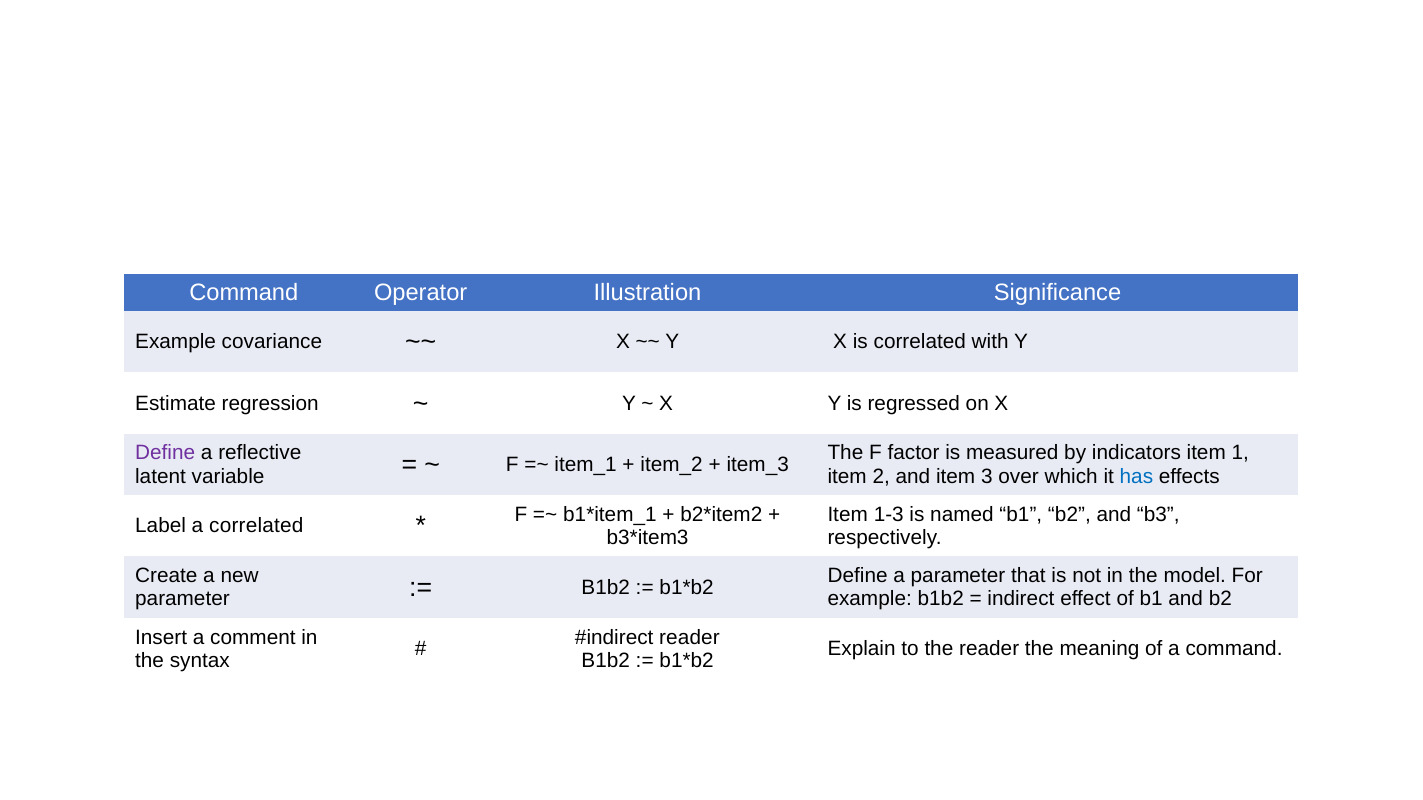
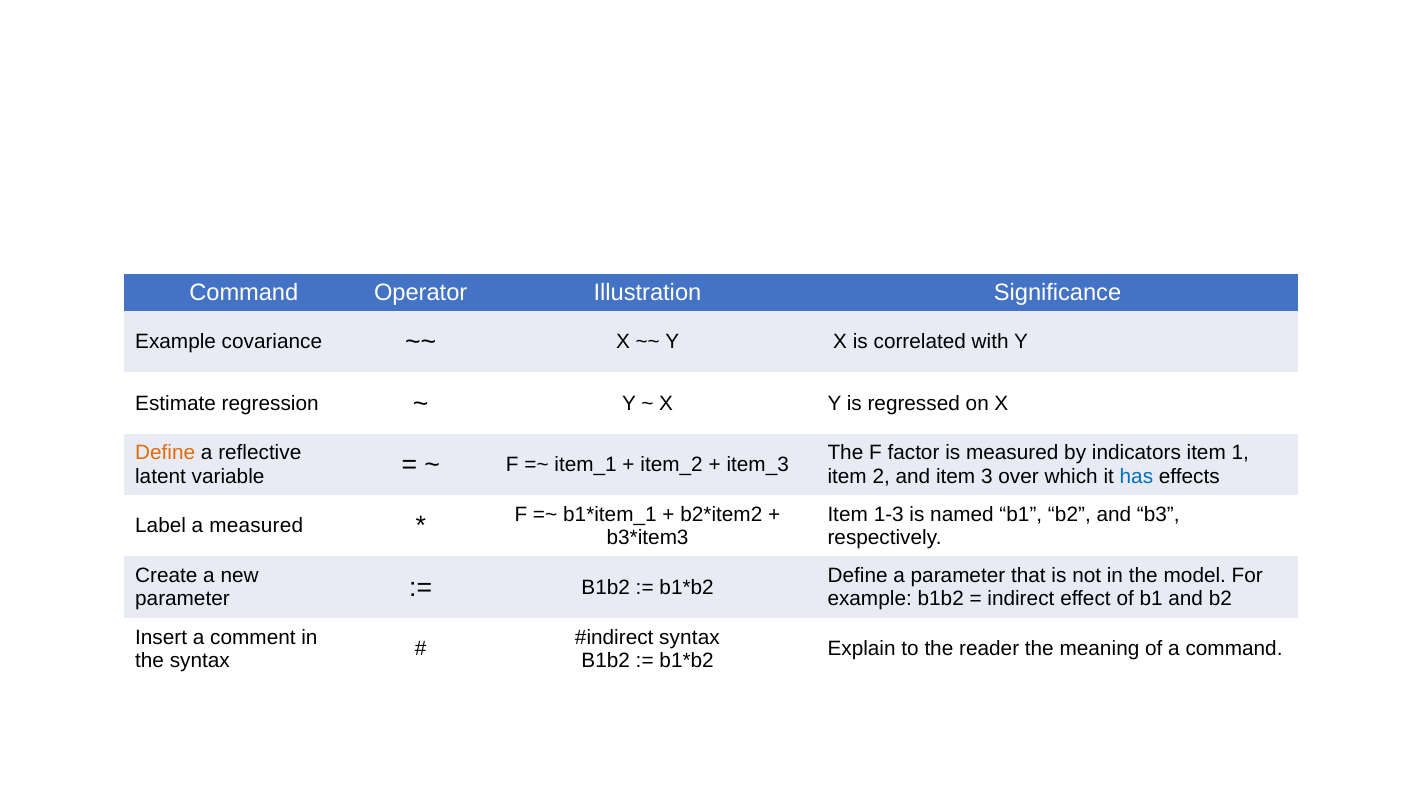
Define at (165, 453) colour: purple -> orange
a correlated: correlated -> measured
reader at (689, 638): reader -> syntax
